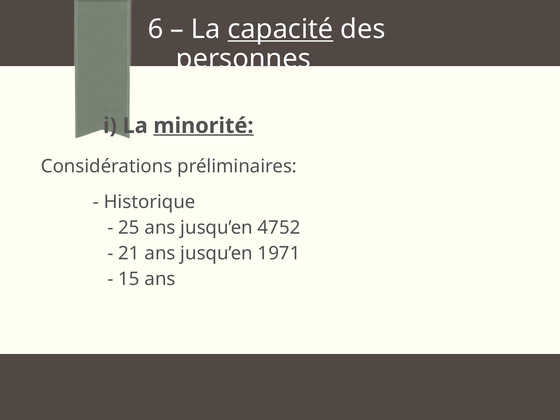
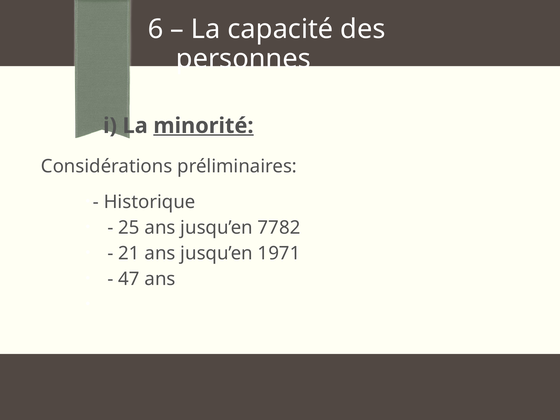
capacité underline: present -> none
4752: 4752 -> 7782
15: 15 -> 47
